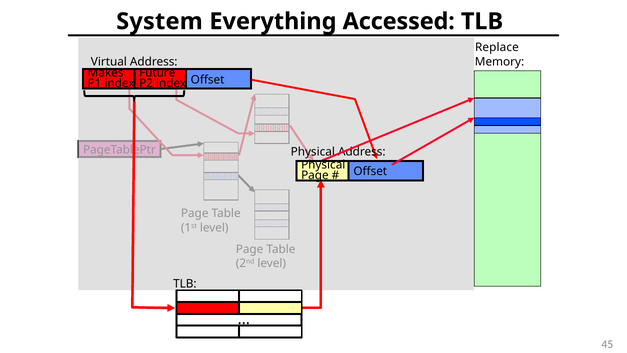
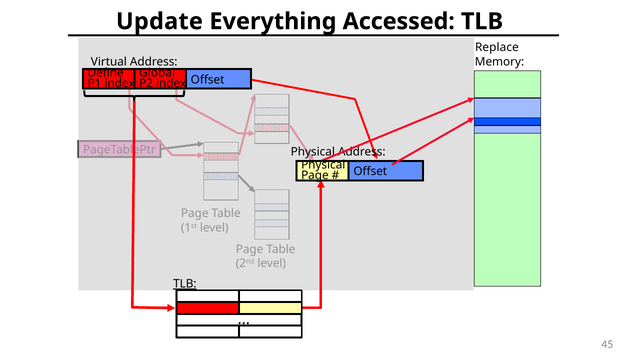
System: System -> Update
Makes: Makes -> Define
Future: Future -> Global
TLB at (185, 284) underline: none -> present
